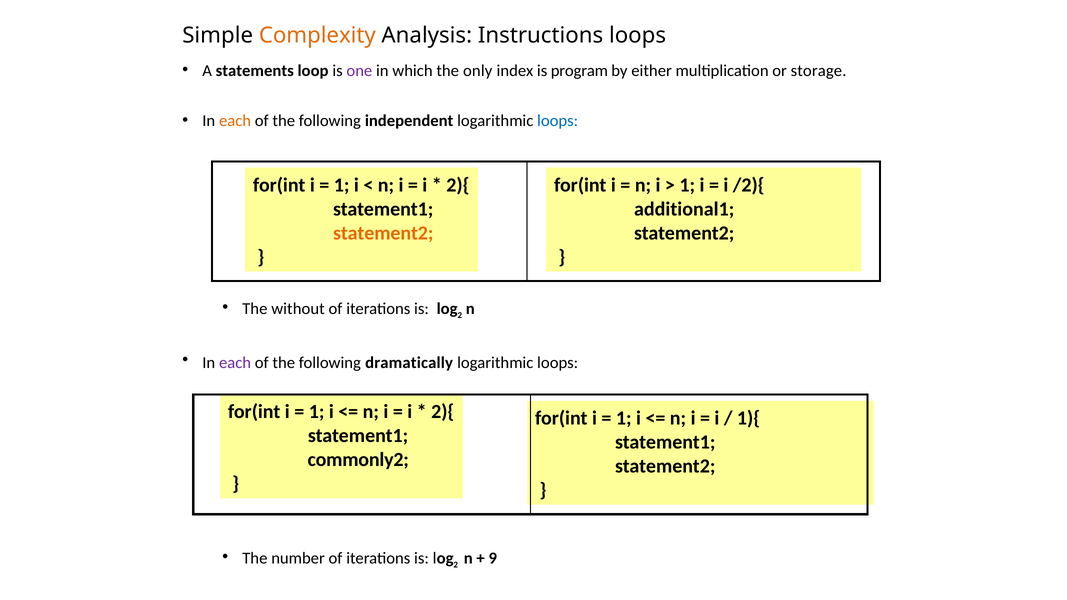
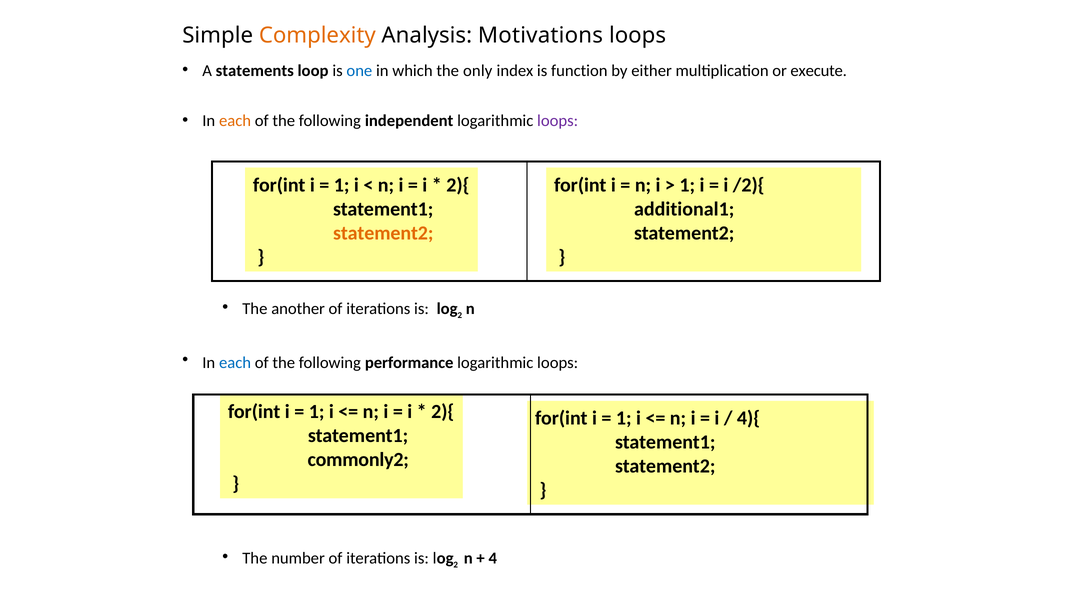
Instructions: Instructions -> Motivations
one colour: purple -> blue
program: program -> function
storage: storage -> execute
loops at (558, 121) colour: blue -> purple
without: without -> another
each at (235, 363) colour: purple -> blue
dramatically: dramatically -> performance
1){: 1){ -> 4){
9: 9 -> 4
